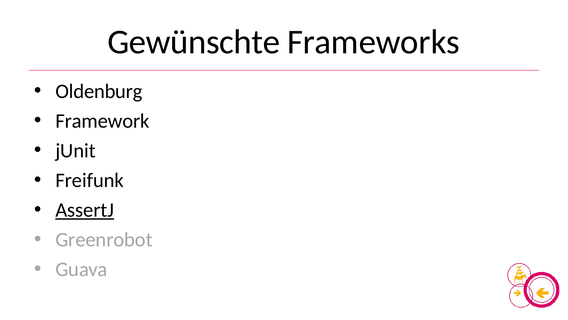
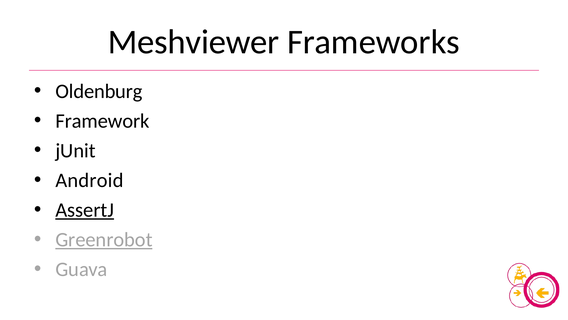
Gewünschte: Gewünschte -> Meshviewer
Freifunk: Freifunk -> Android
Greenrobot underline: none -> present
